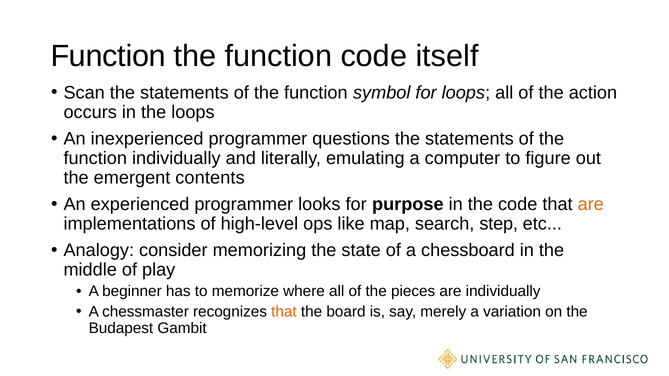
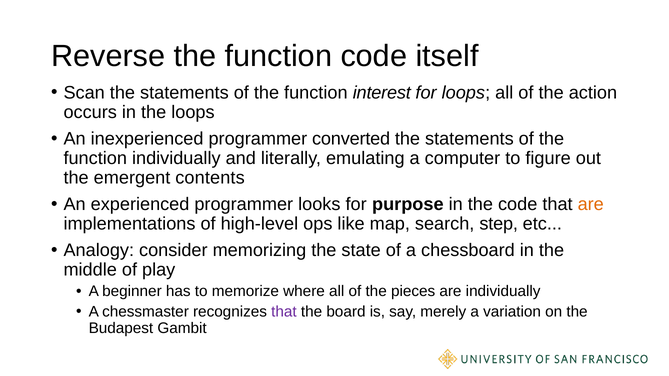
Function at (108, 56): Function -> Reverse
symbol: symbol -> interest
questions: questions -> converted
that at (284, 312) colour: orange -> purple
